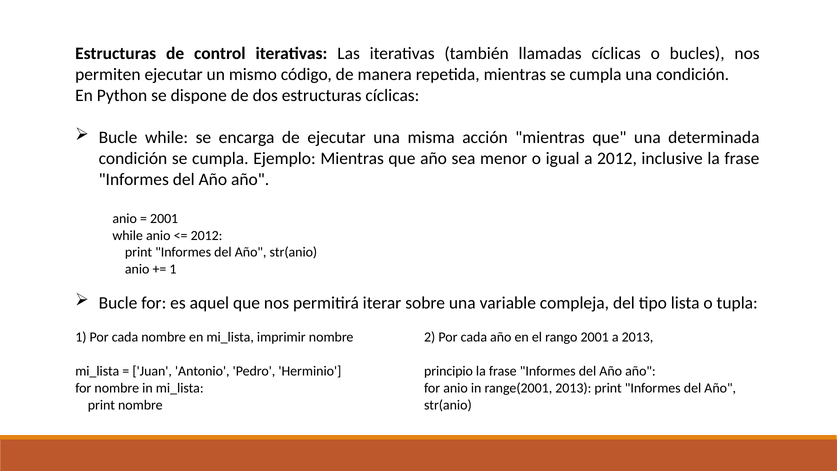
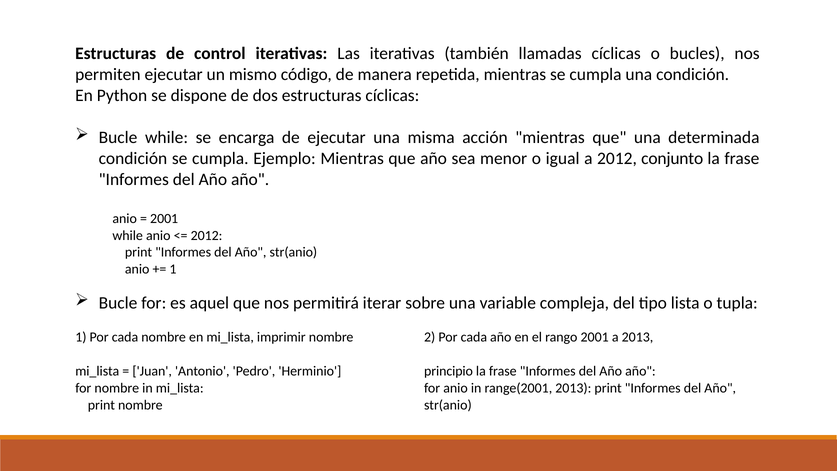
inclusive: inclusive -> conjunto
